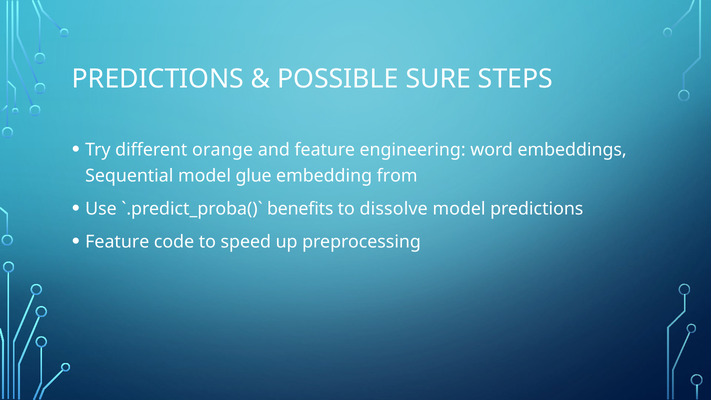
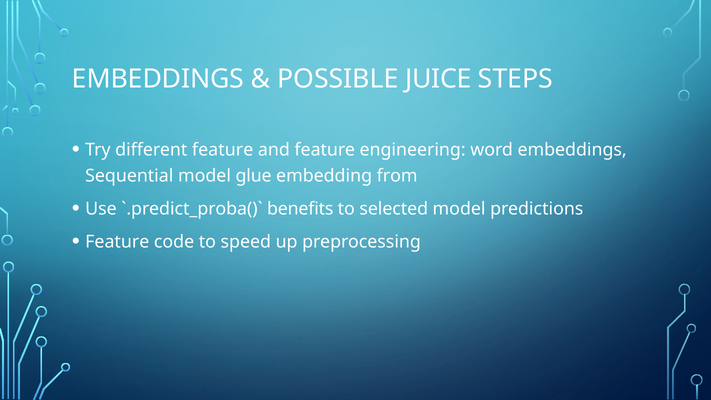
PREDICTIONS at (158, 79): PREDICTIONS -> EMBEDDINGS
SURE: SURE -> JUICE
different orange: orange -> feature
dissolve: dissolve -> selected
